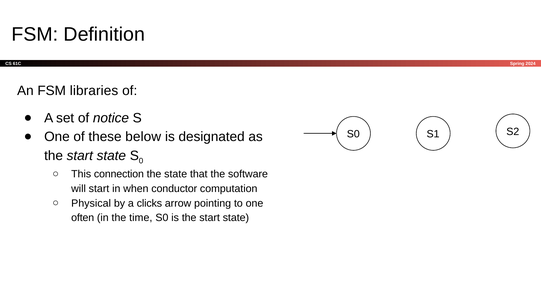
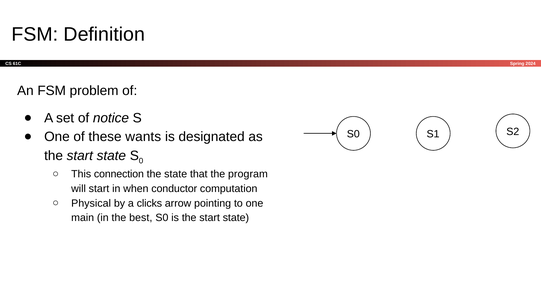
libraries: libraries -> problem
below: below -> wants
software: software -> program
often: often -> main
time: time -> best
